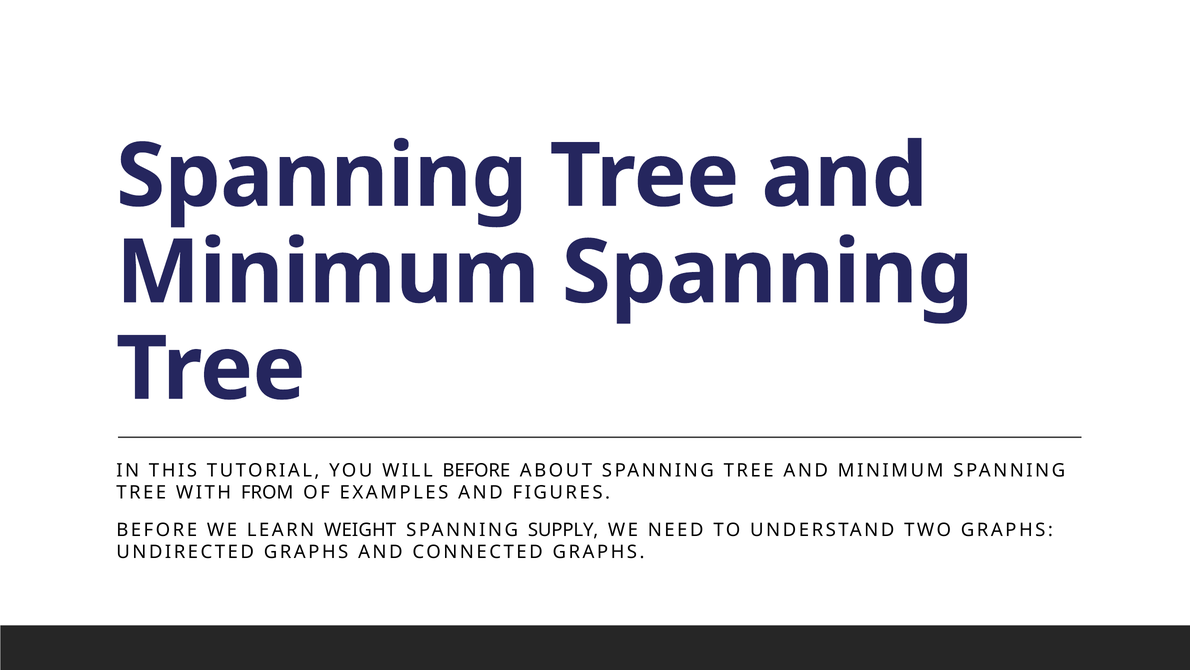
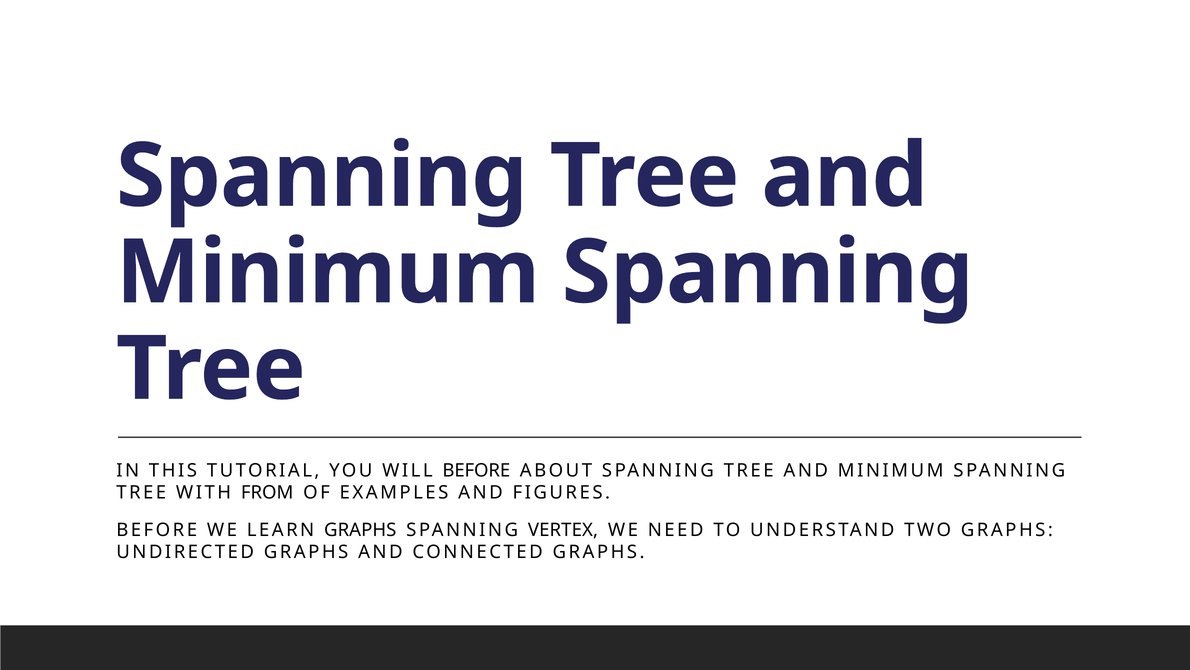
LEARN WEIGHT: WEIGHT -> GRAPHS
SUPPLY: SUPPLY -> VERTEX
